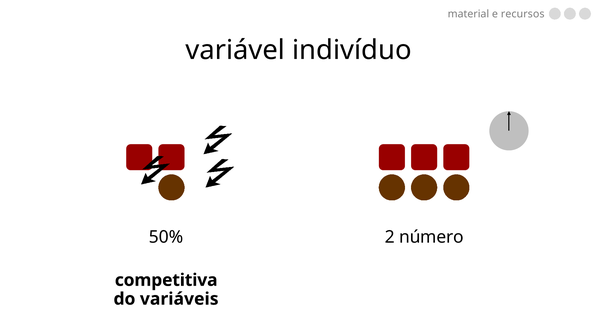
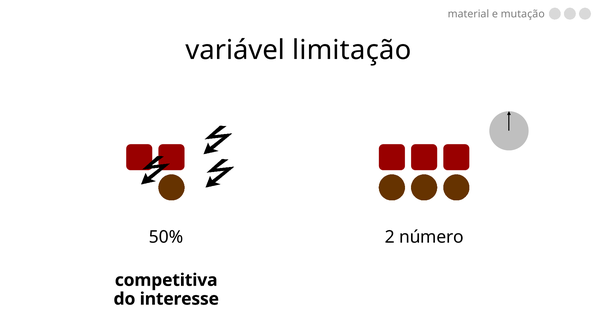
recursos: recursos -> mutação
indivíduo: indivíduo -> limitação
variáveis: variáveis -> interesse
